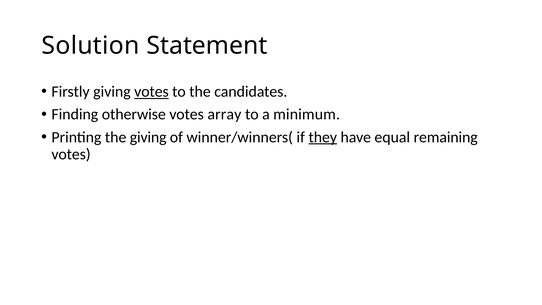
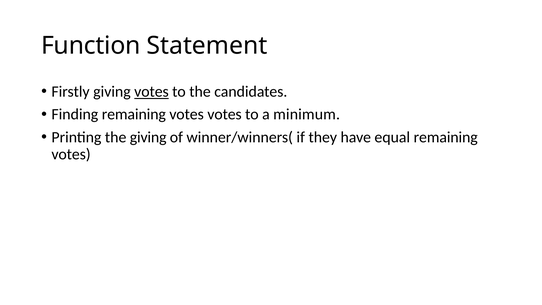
Solution: Solution -> Function
Finding otherwise: otherwise -> remaining
votes array: array -> votes
they underline: present -> none
